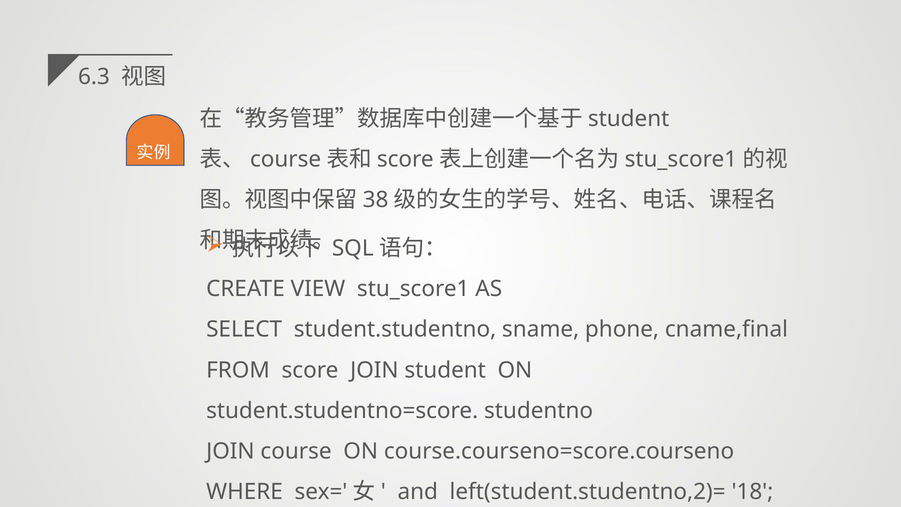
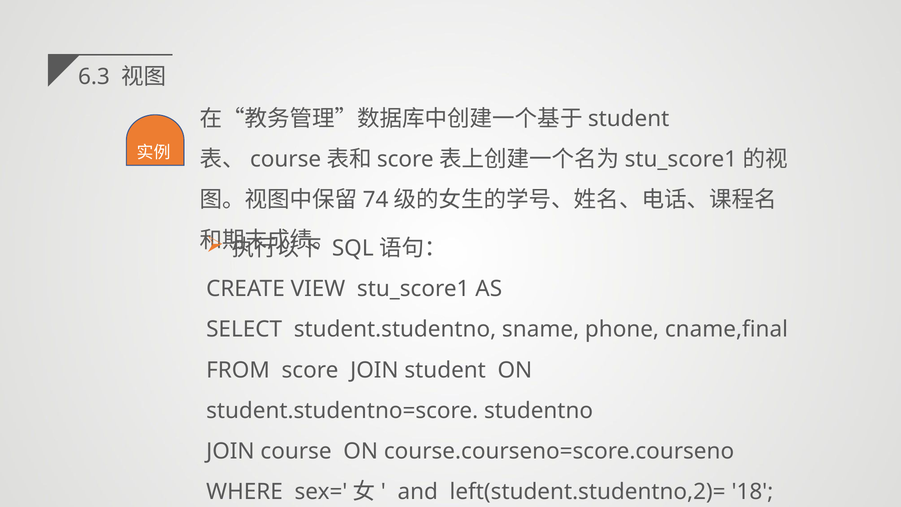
38: 38 -> 74
